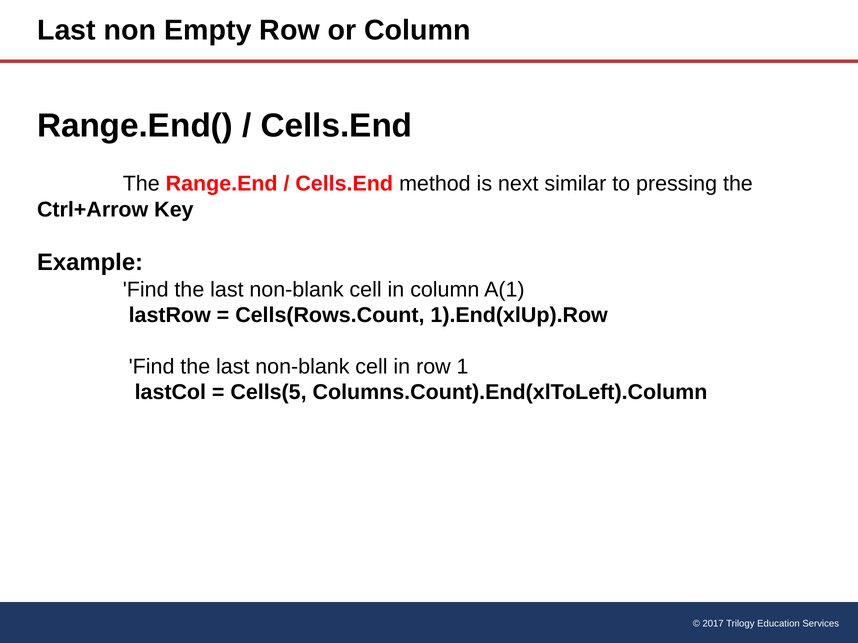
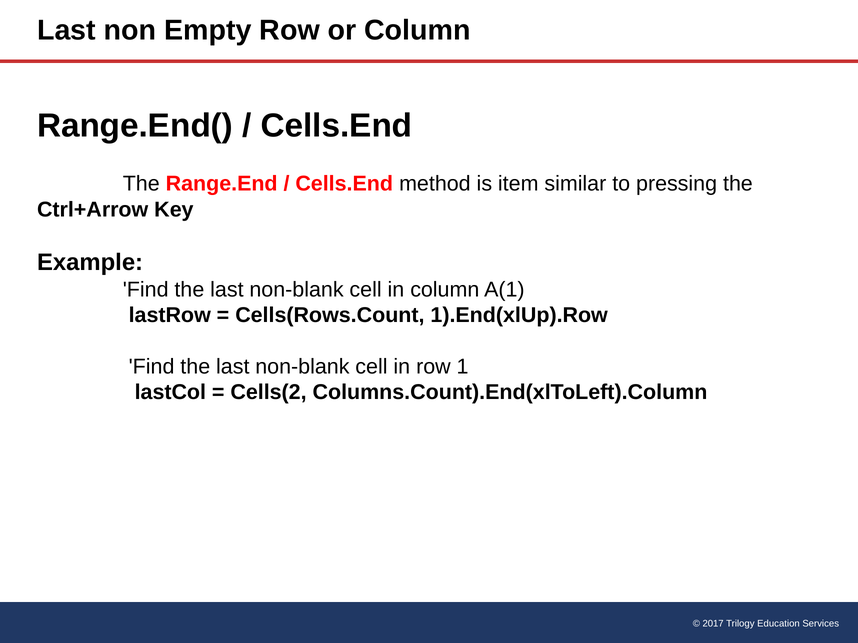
next: next -> item
Cells(5: Cells(5 -> Cells(2
